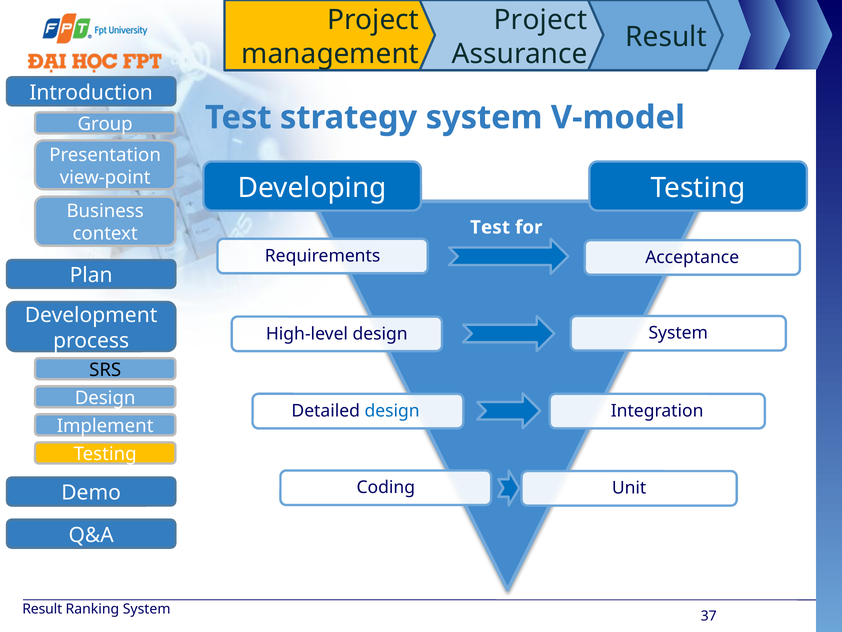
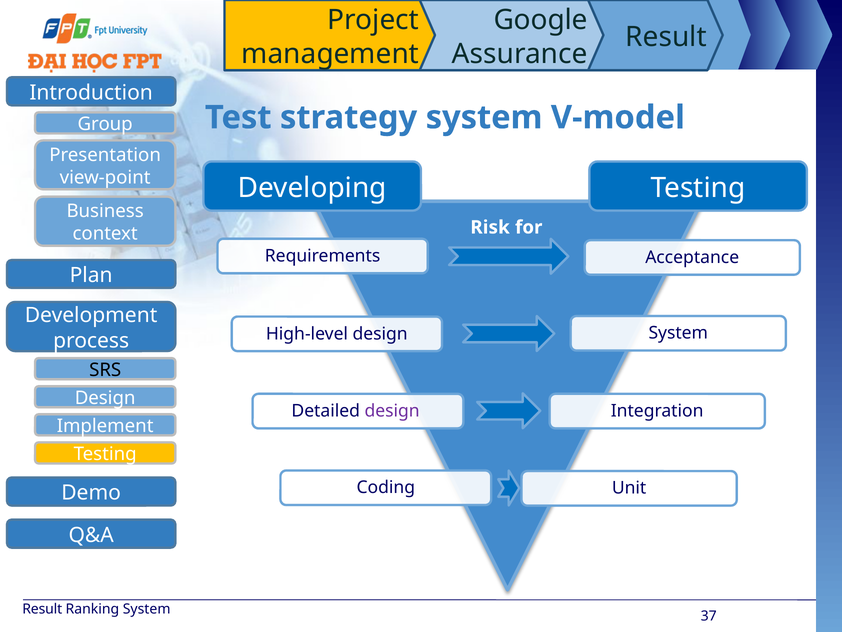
Project at (540, 20): Project -> Google
Test at (490, 227): Test -> Risk
design at (392, 411) colour: blue -> purple
